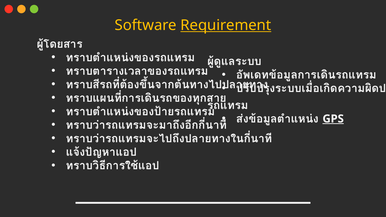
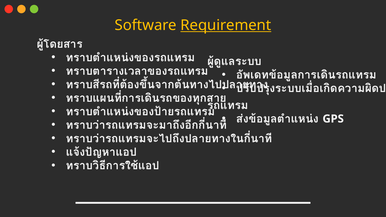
GPS underline: present -> none
